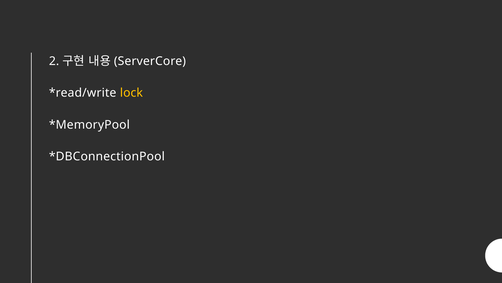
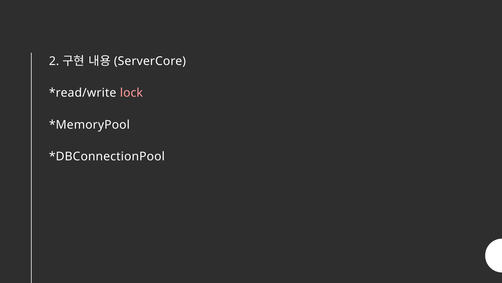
lock colour: yellow -> pink
